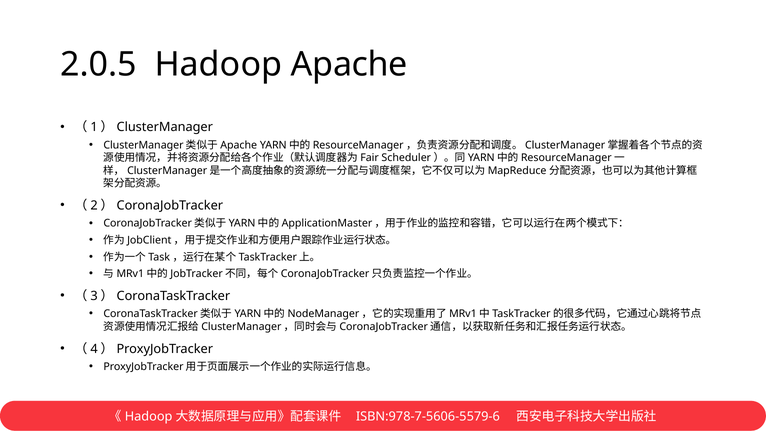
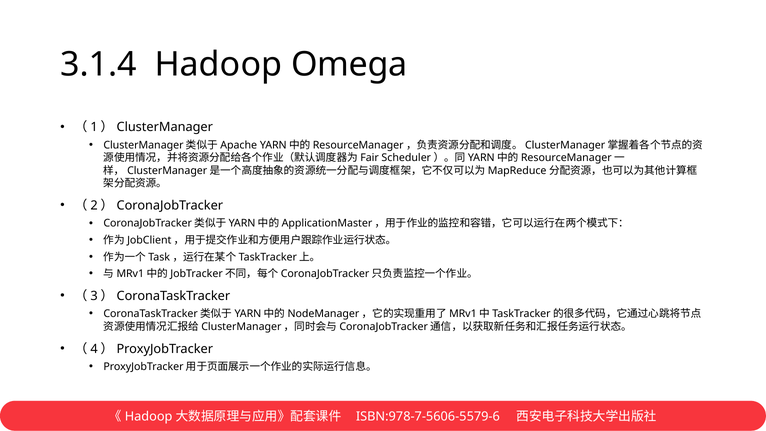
2.0.5: 2.0.5 -> 3.1.4
Apache: Apache -> Omega
